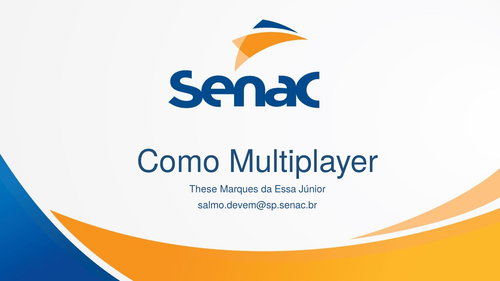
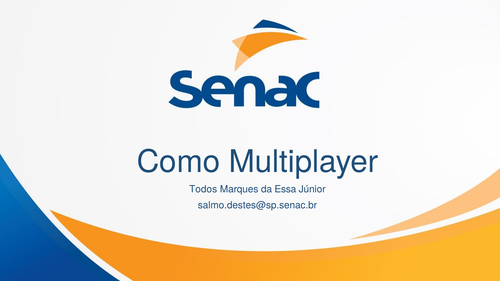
These: These -> Todos
salmo.devem@sp.senac.br: salmo.devem@sp.senac.br -> salmo.destes@sp.senac.br
